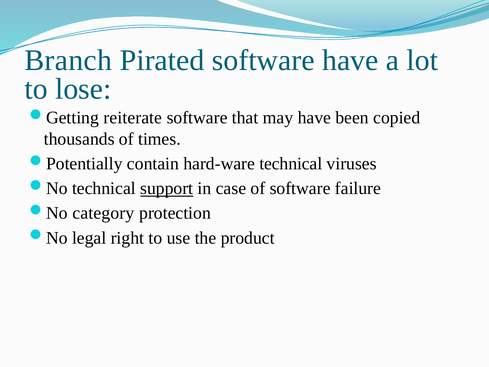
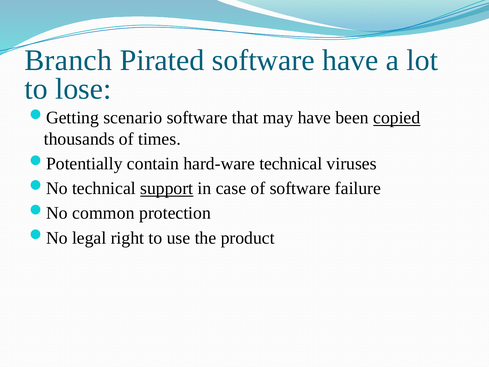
reiterate: reiterate -> scenario
copied underline: none -> present
category: category -> common
